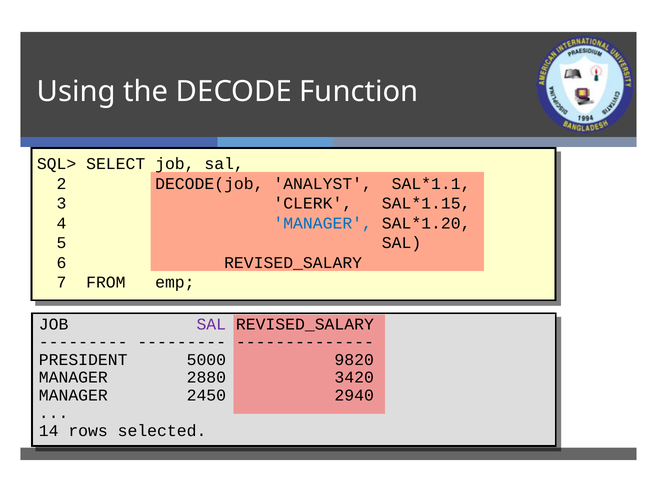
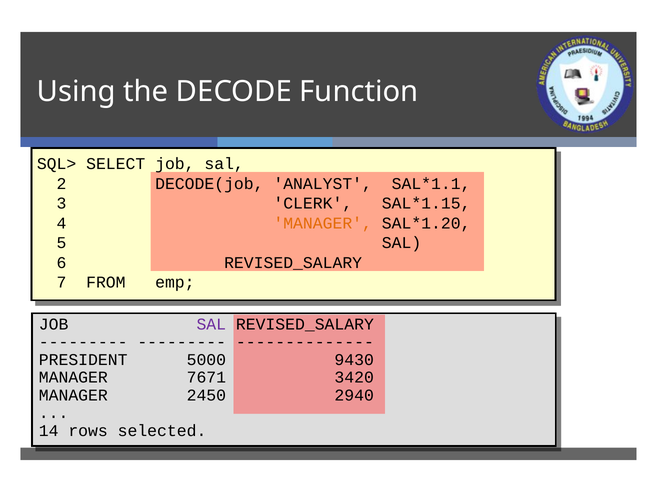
MANAGER at (323, 223) colour: blue -> orange
9820: 9820 -> 9430
2880: 2880 -> 7671
